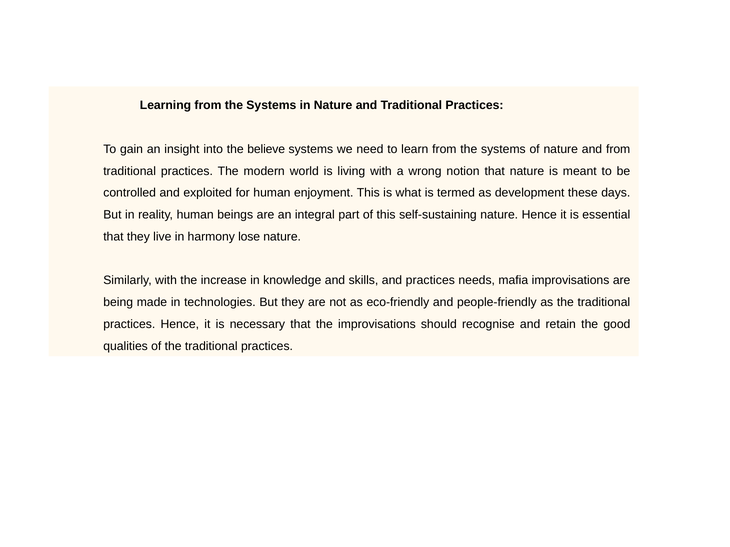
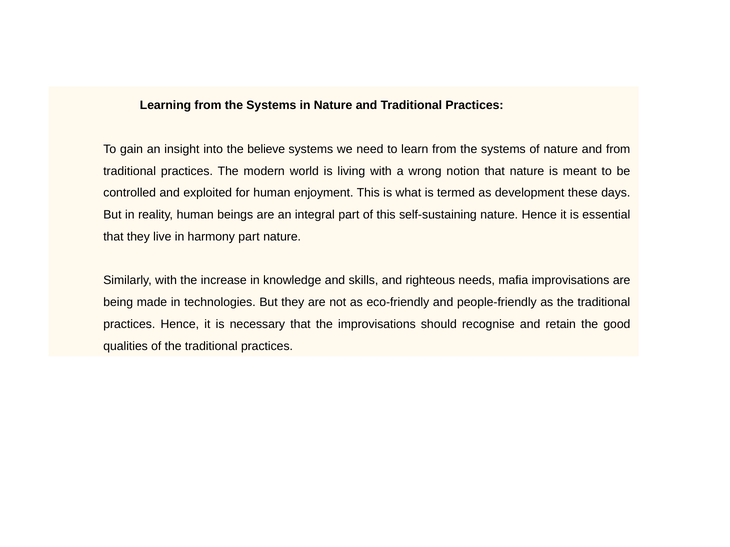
harmony lose: lose -> part
and practices: practices -> righteous
